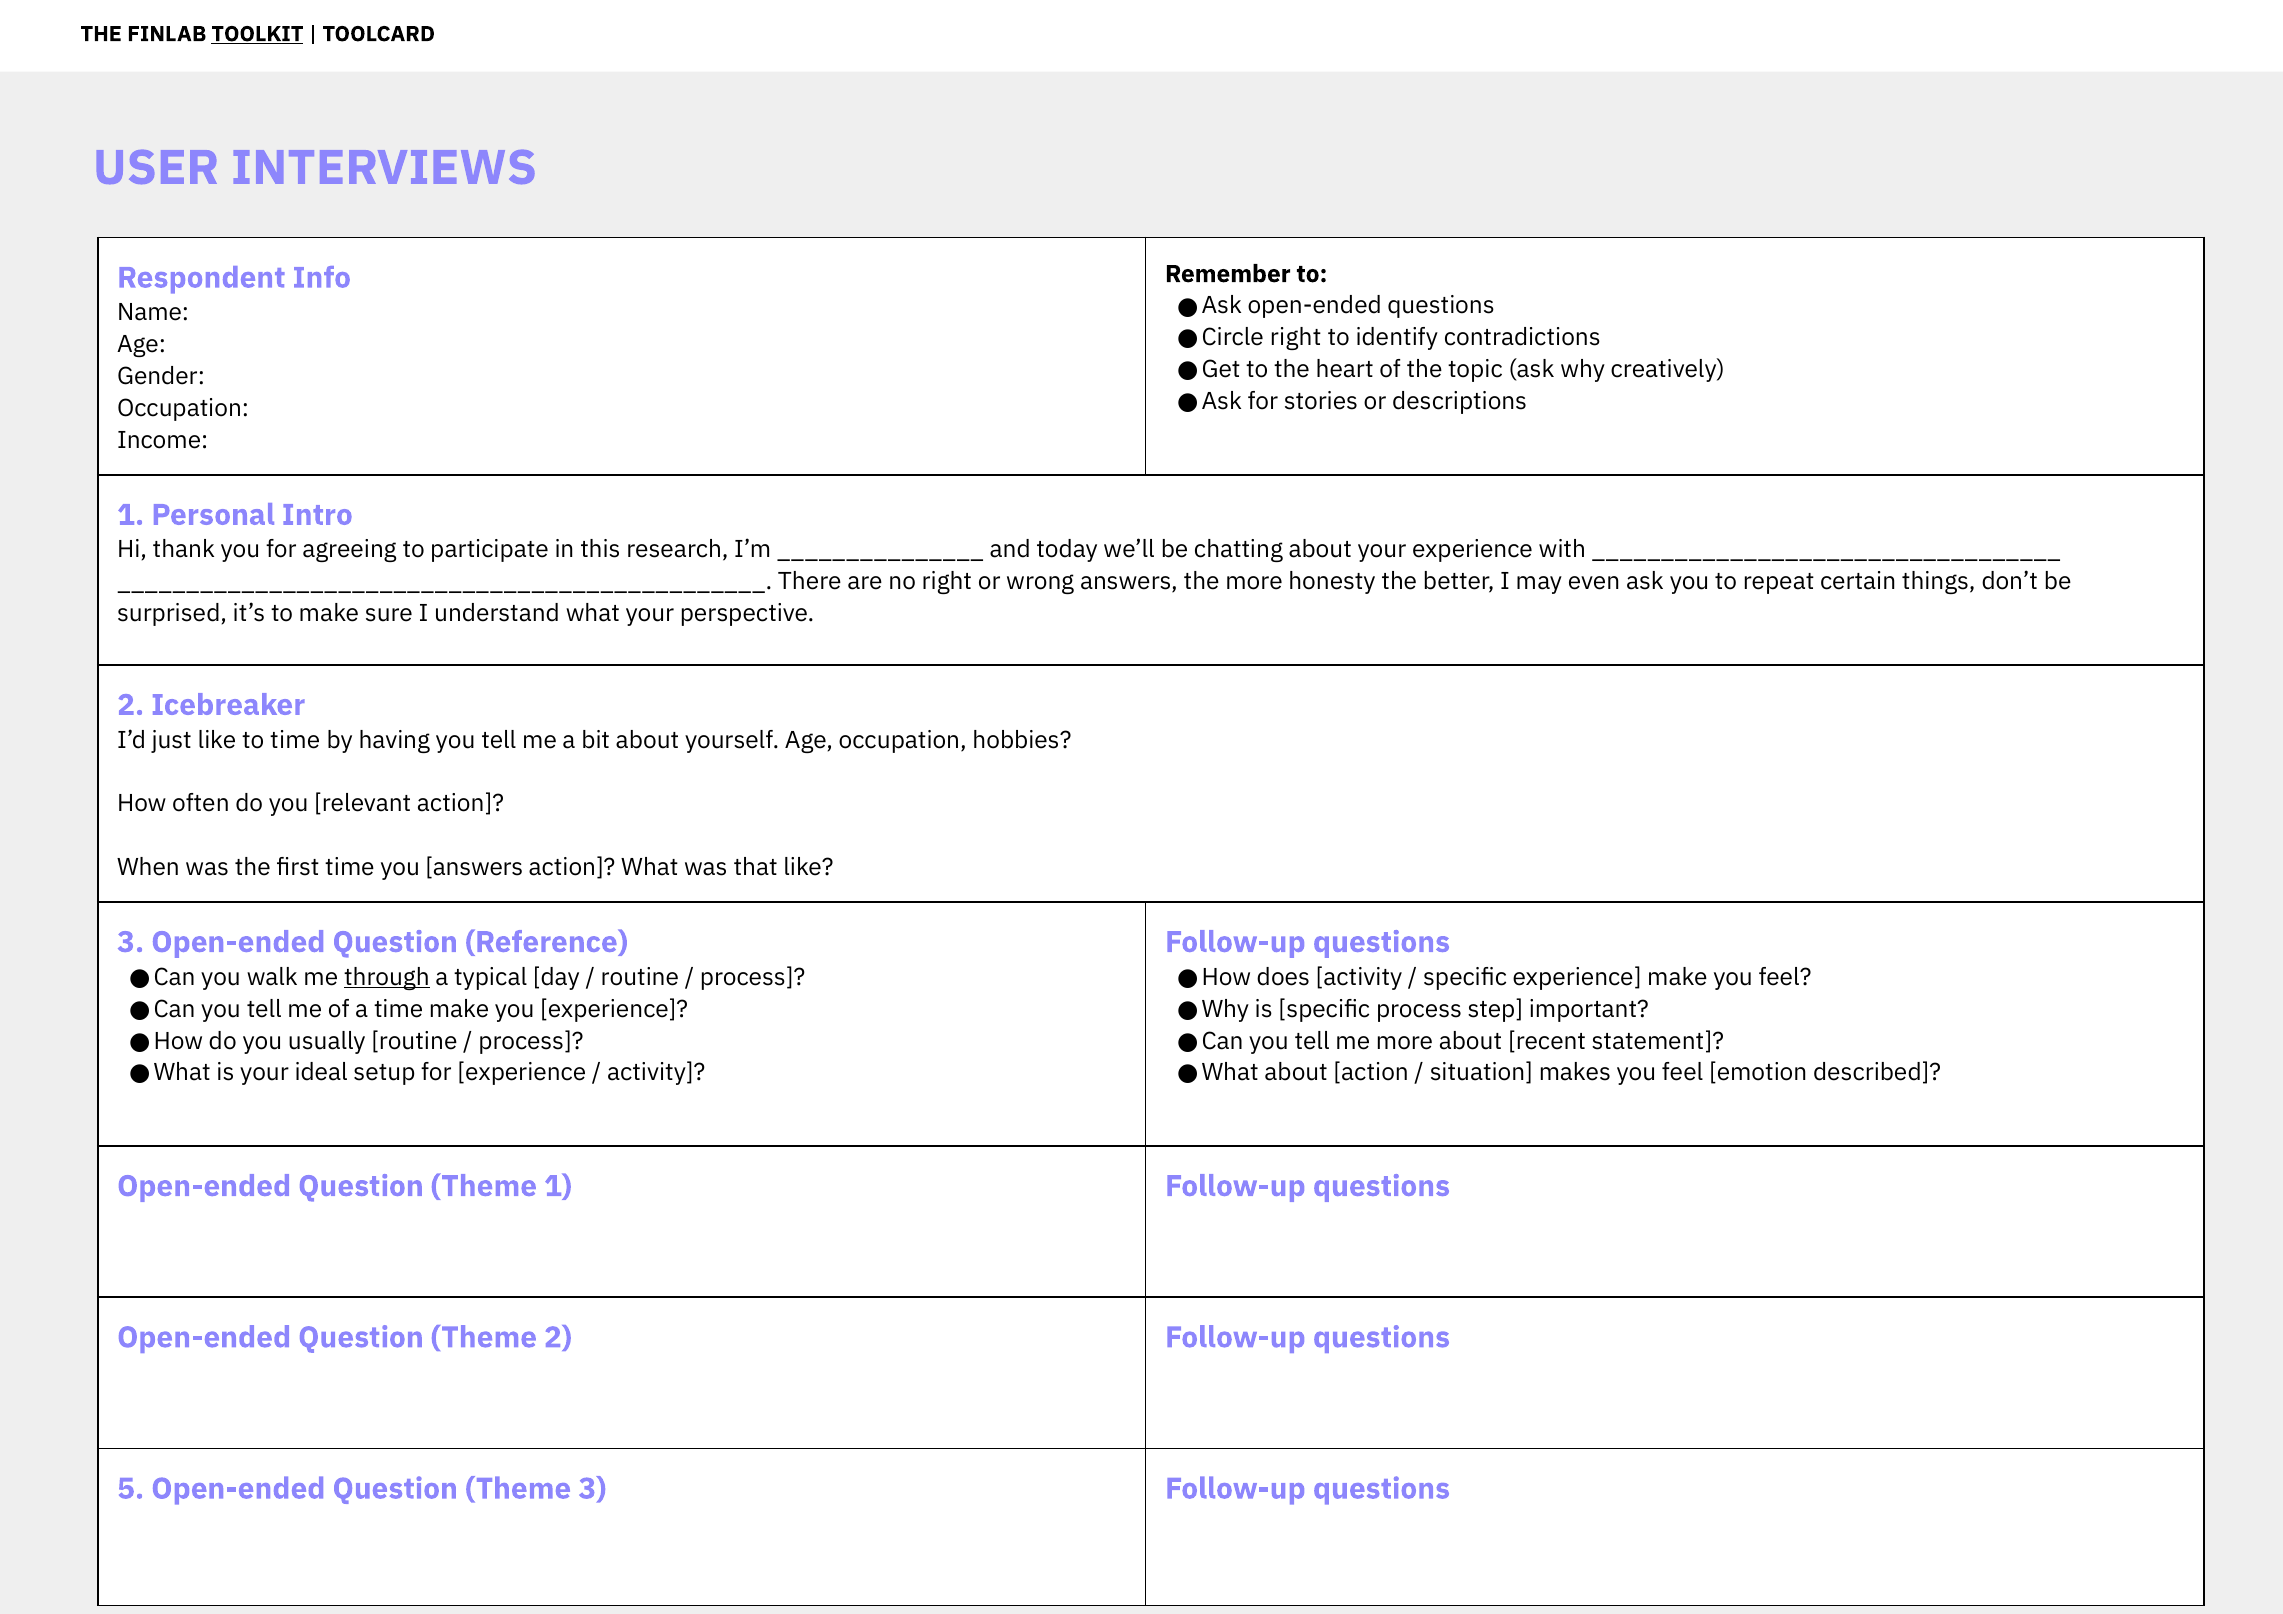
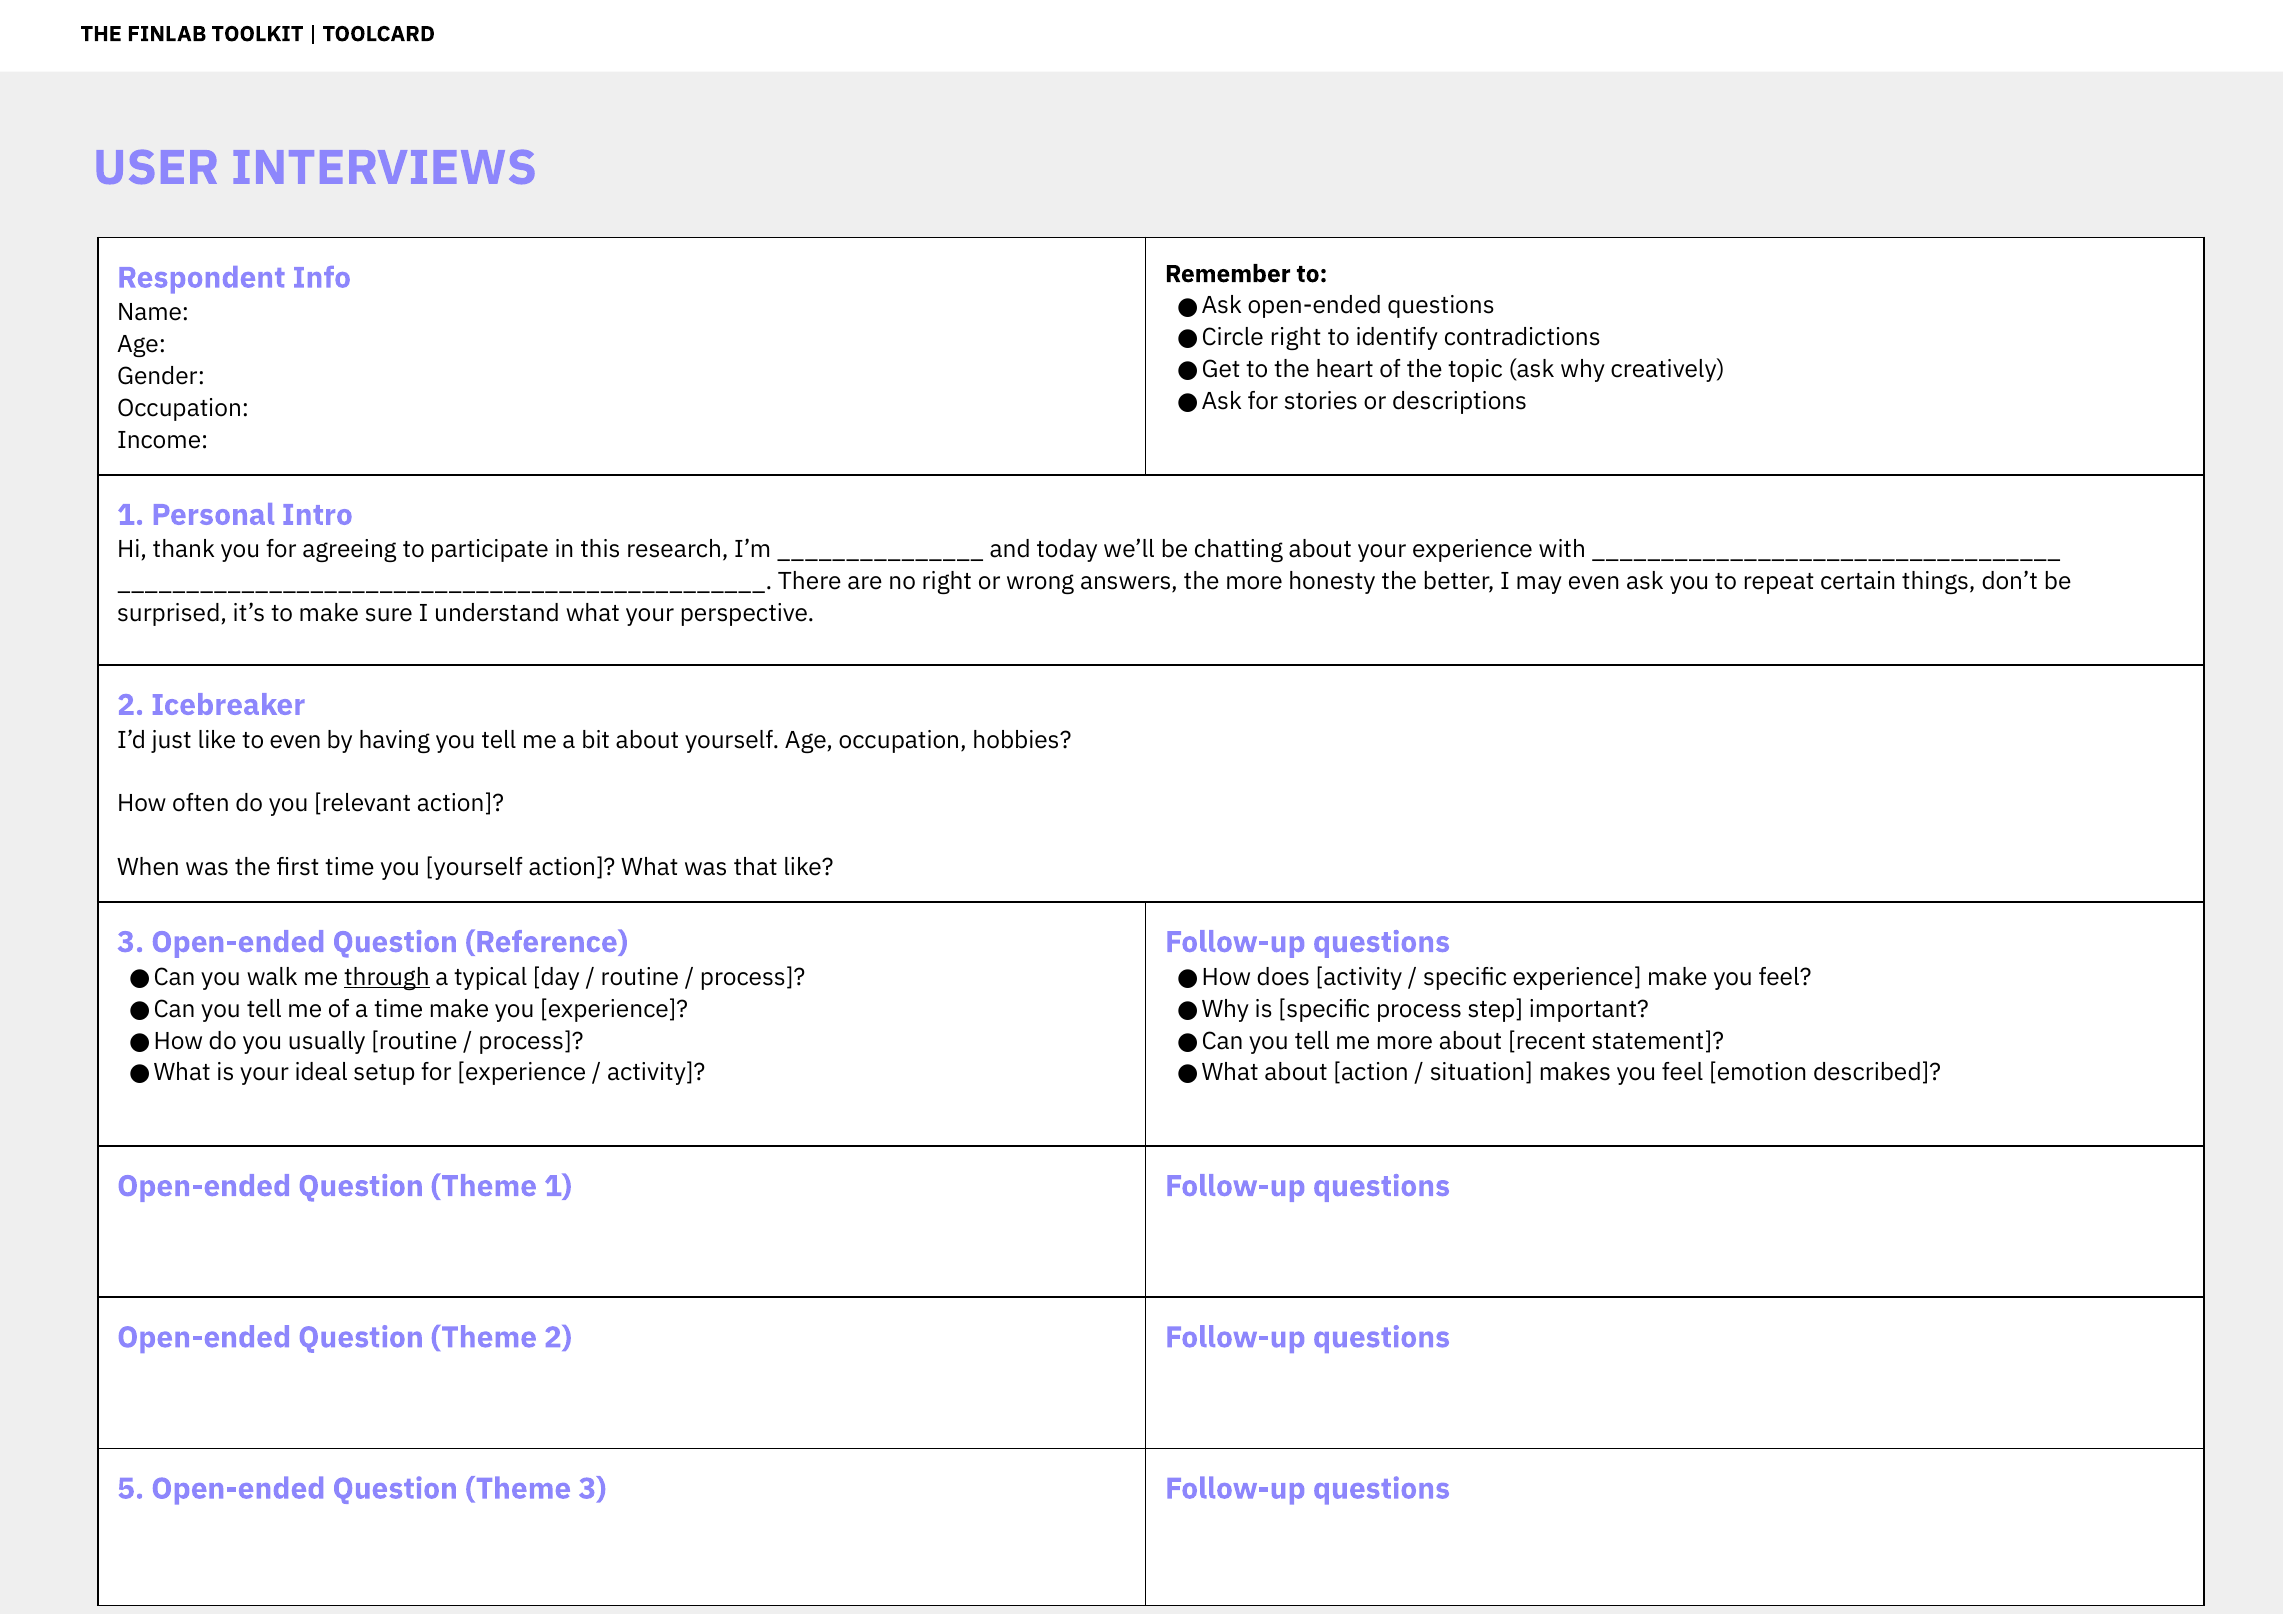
TOOLKIT underline: present -> none
to time: time -> even
you answers: answers -> yourself
